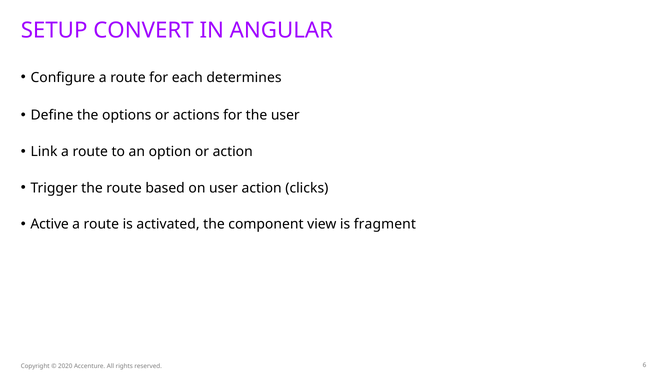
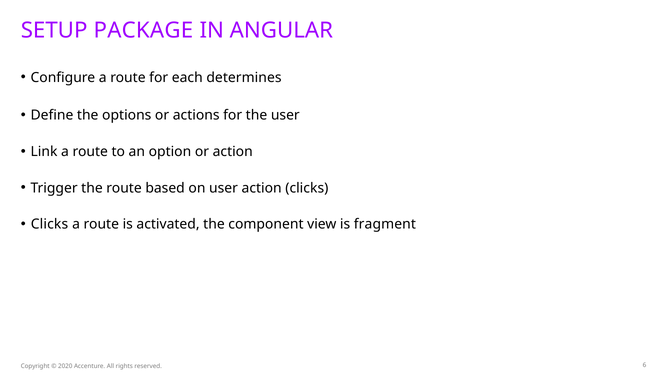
CONVERT: CONVERT -> PACKAGE
Active at (50, 224): Active -> Clicks
